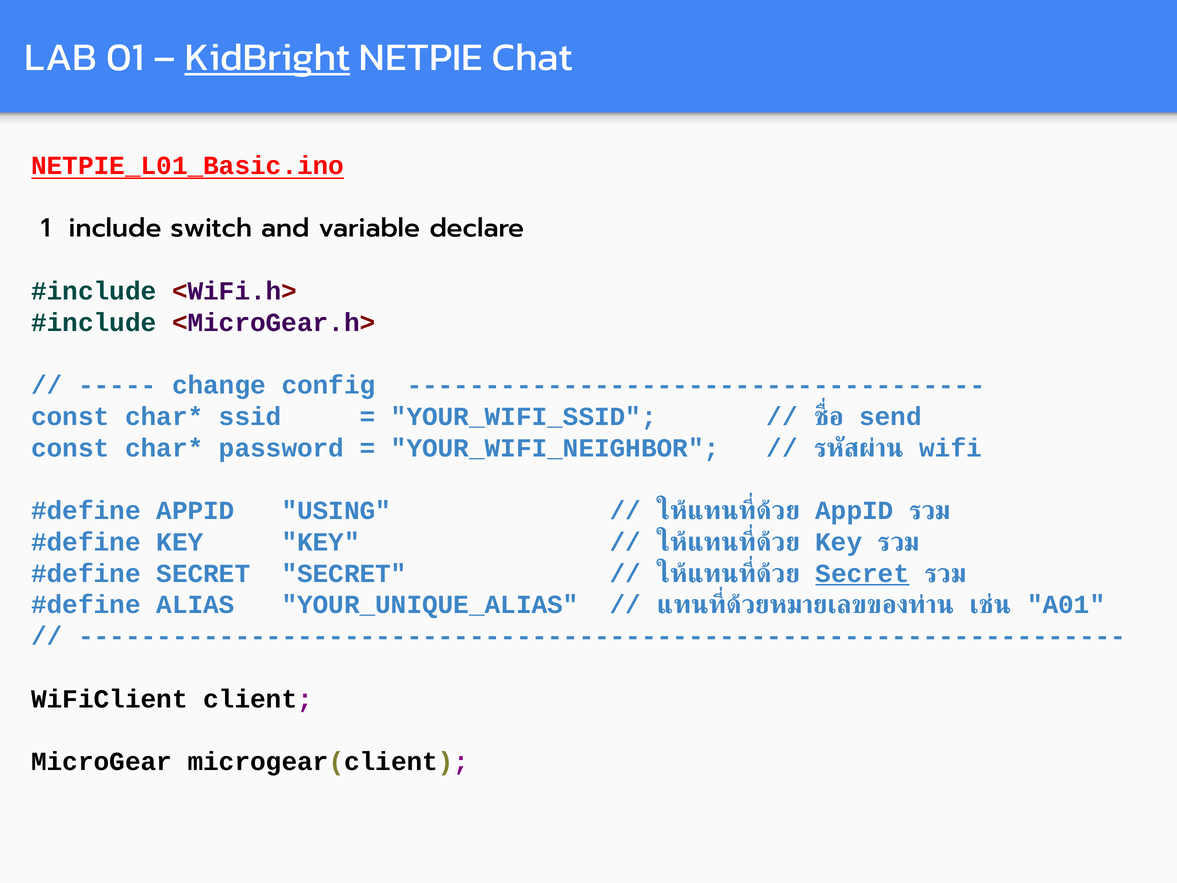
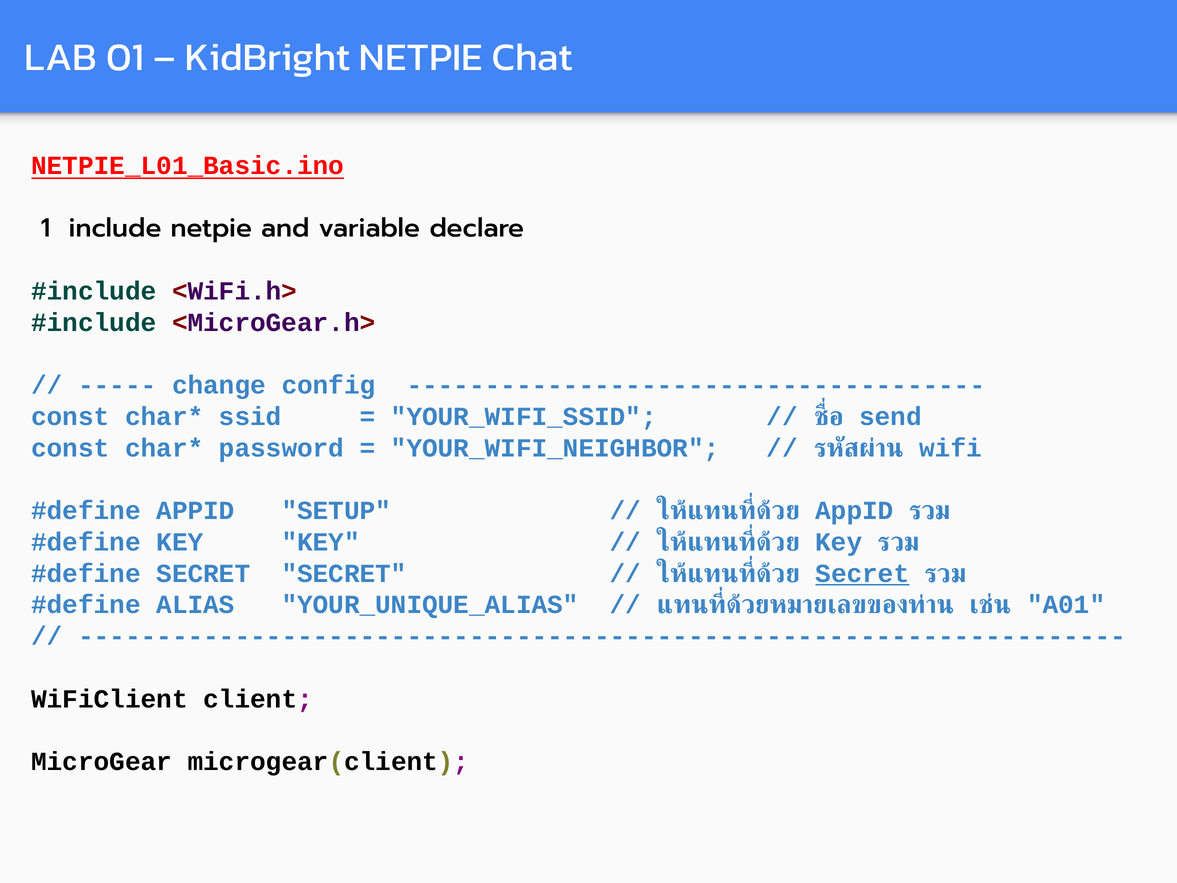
KidBright underline: present -> none
include switch: switch -> netpie
USING: USING -> SETUP
